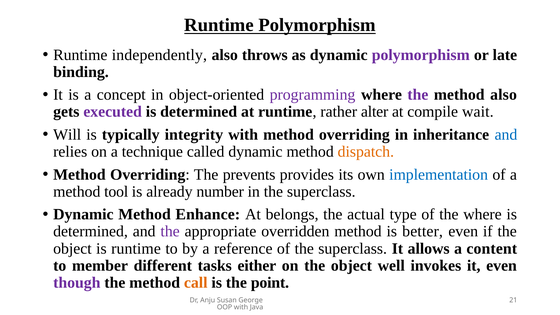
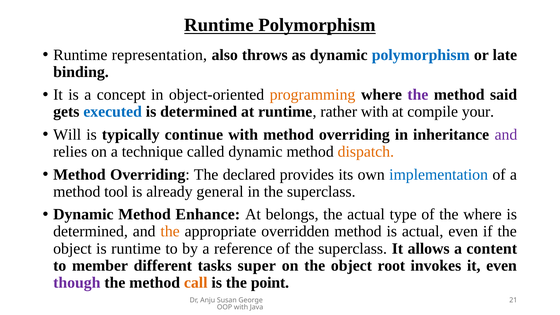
independently: independently -> representation
polymorphism at (421, 55) colour: purple -> blue
programming colour: purple -> orange
method also: also -> said
executed colour: purple -> blue
rather alter: alter -> with
wait: wait -> your
integrity: integrity -> continue
and at (506, 135) colour: blue -> purple
prevents: prevents -> declared
number: number -> general
the at (170, 231) colour: purple -> orange
is better: better -> actual
either: either -> super
well: well -> root
